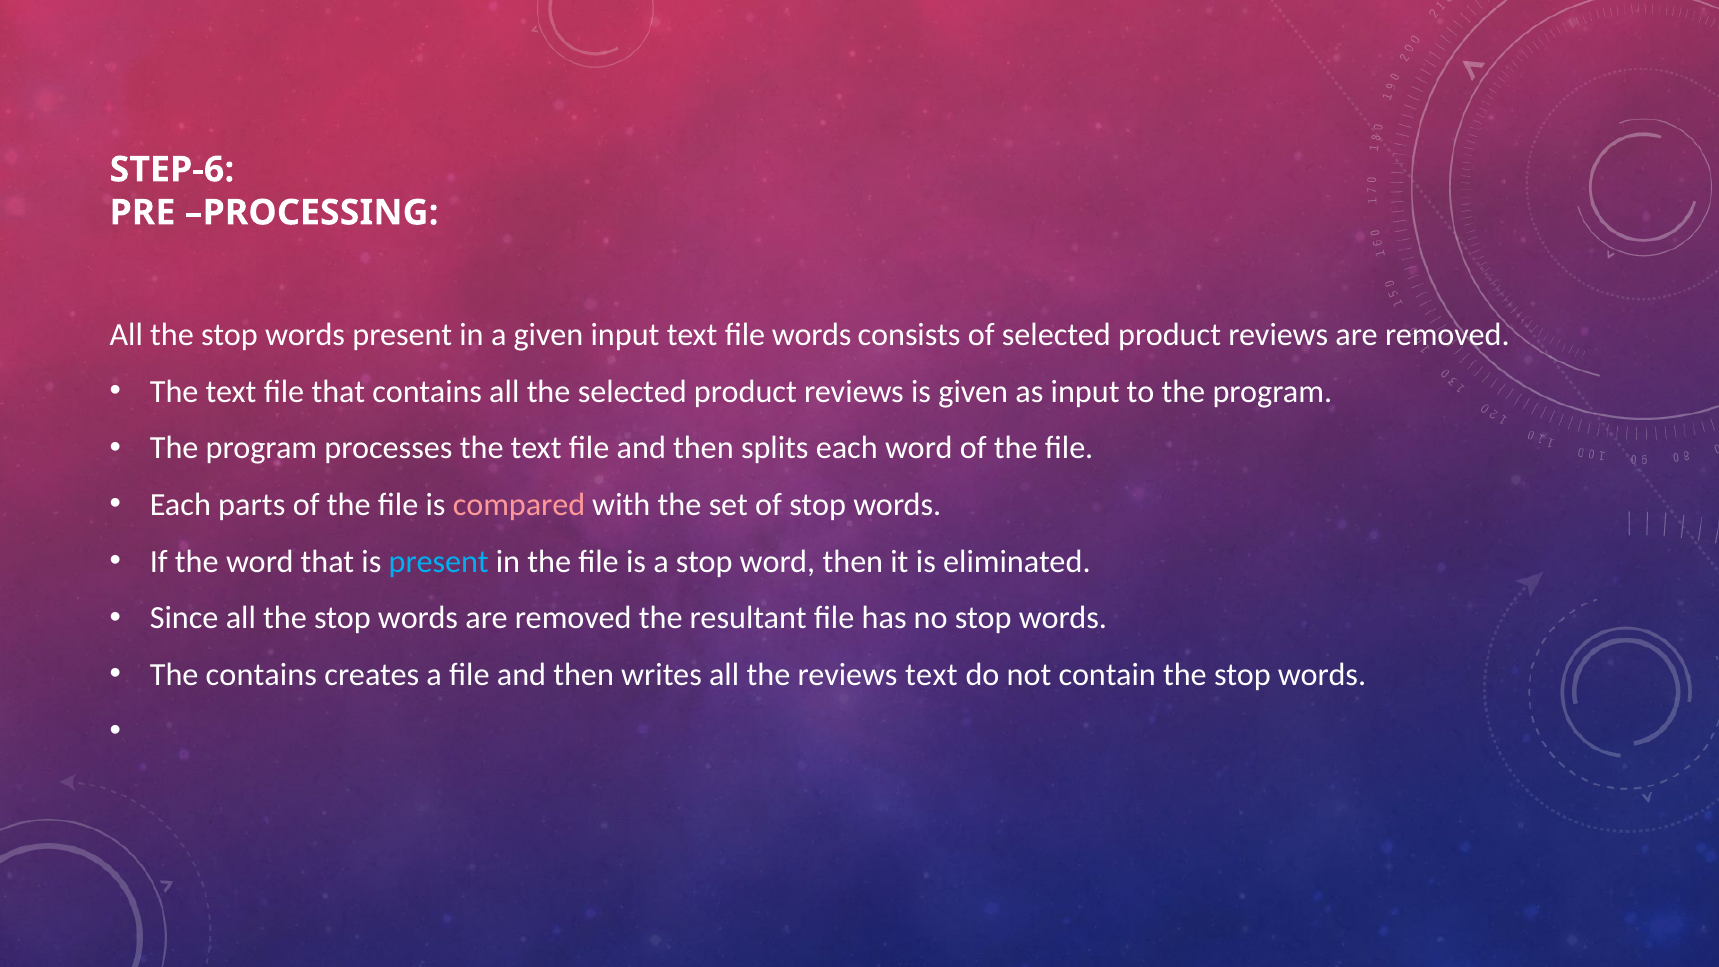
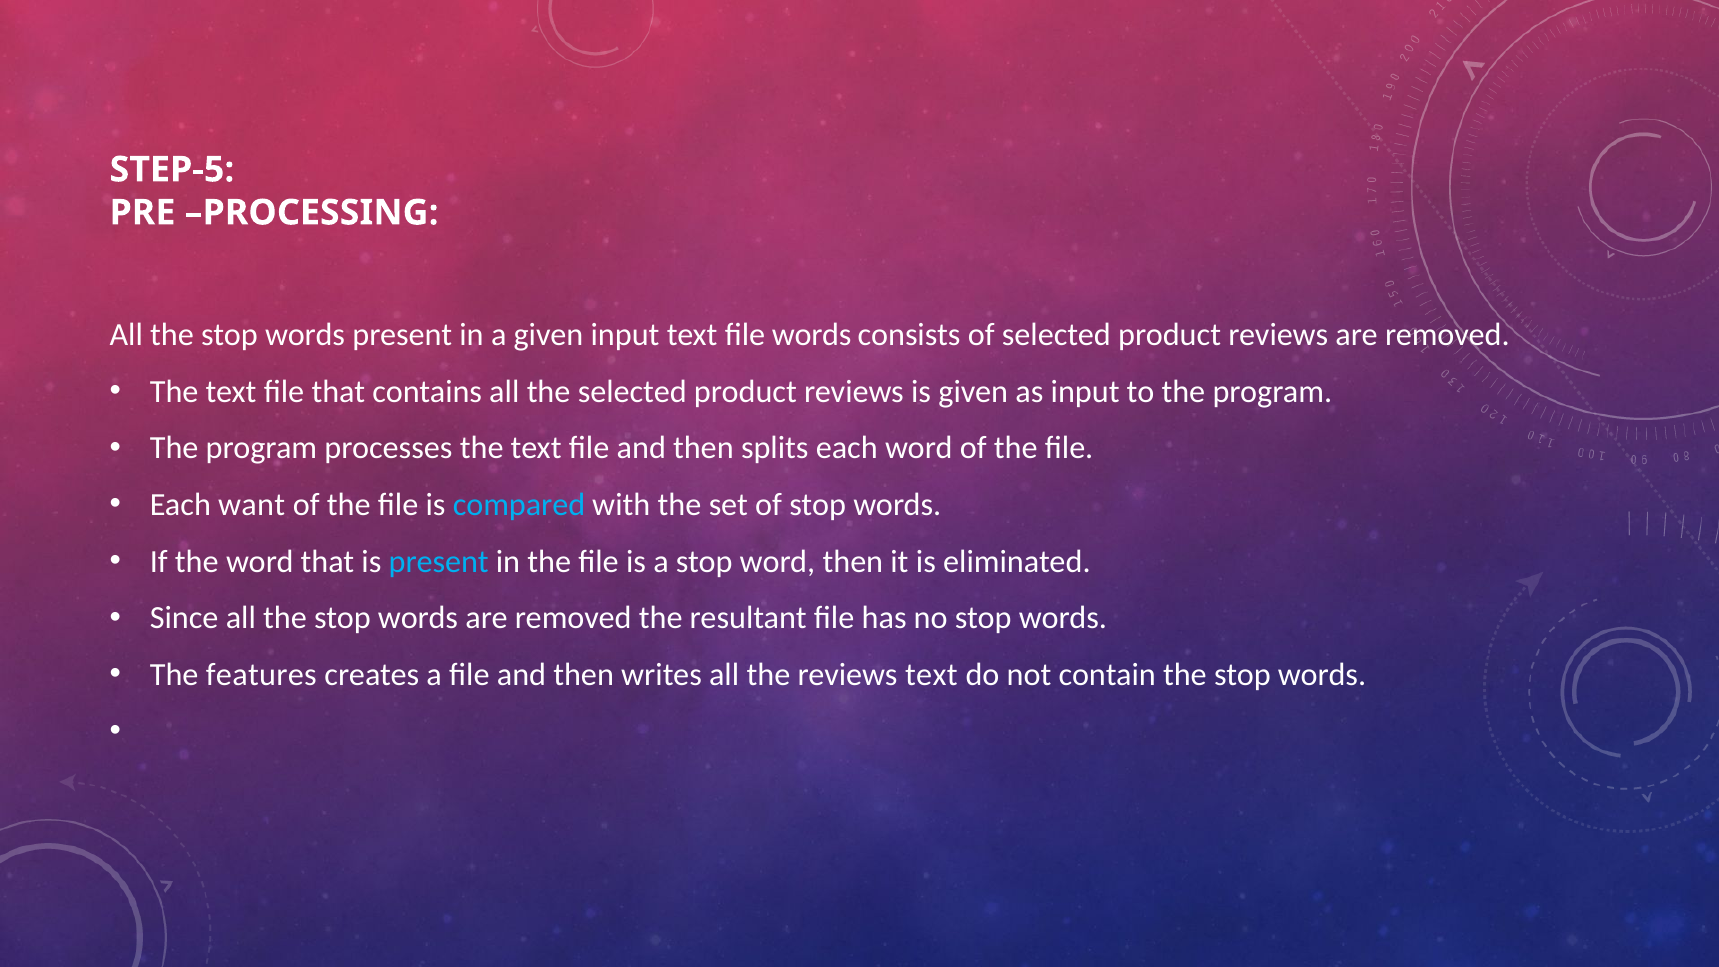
STEP-6: STEP-6 -> STEP-5
parts: parts -> want
compared colour: pink -> light blue
The contains: contains -> features
